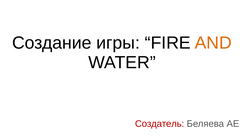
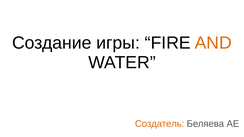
Создатель colour: red -> orange
